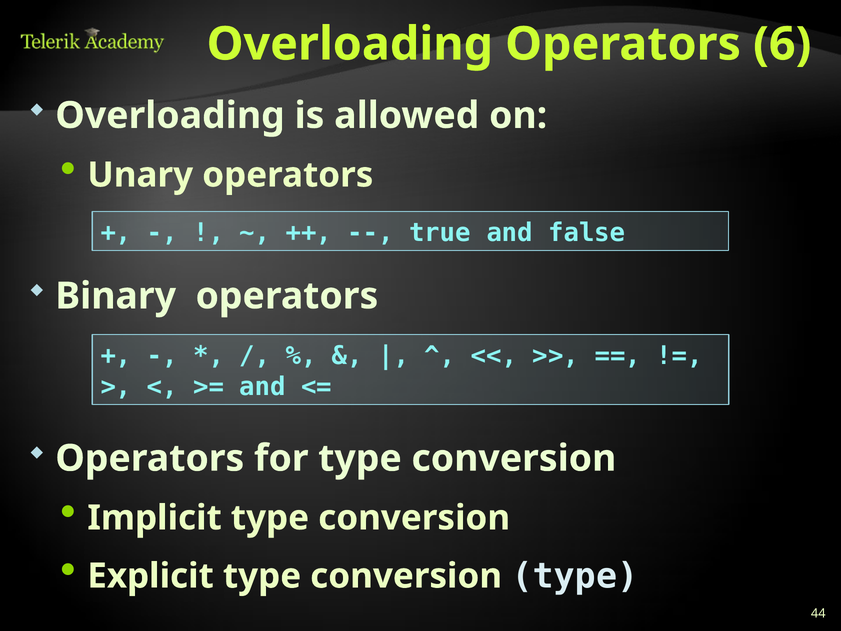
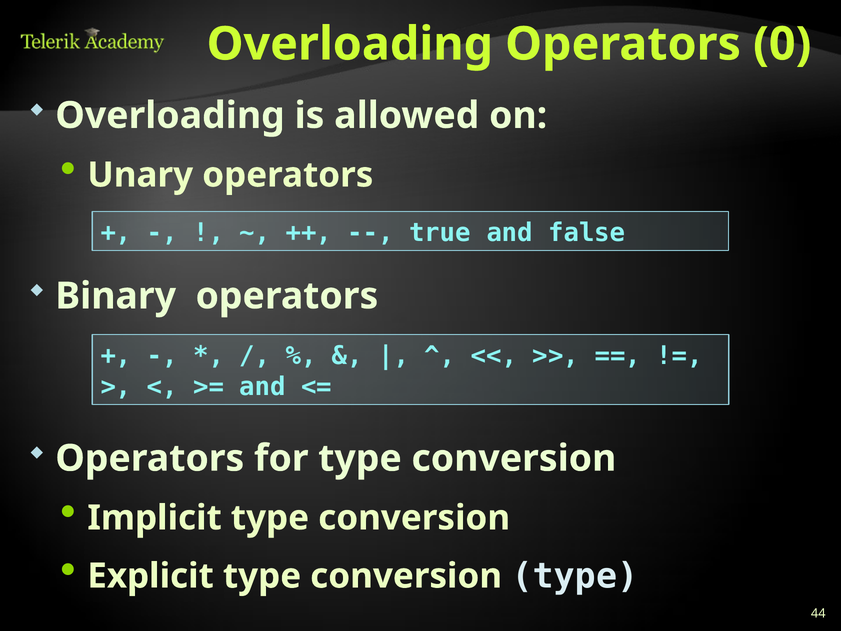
6: 6 -> 0
